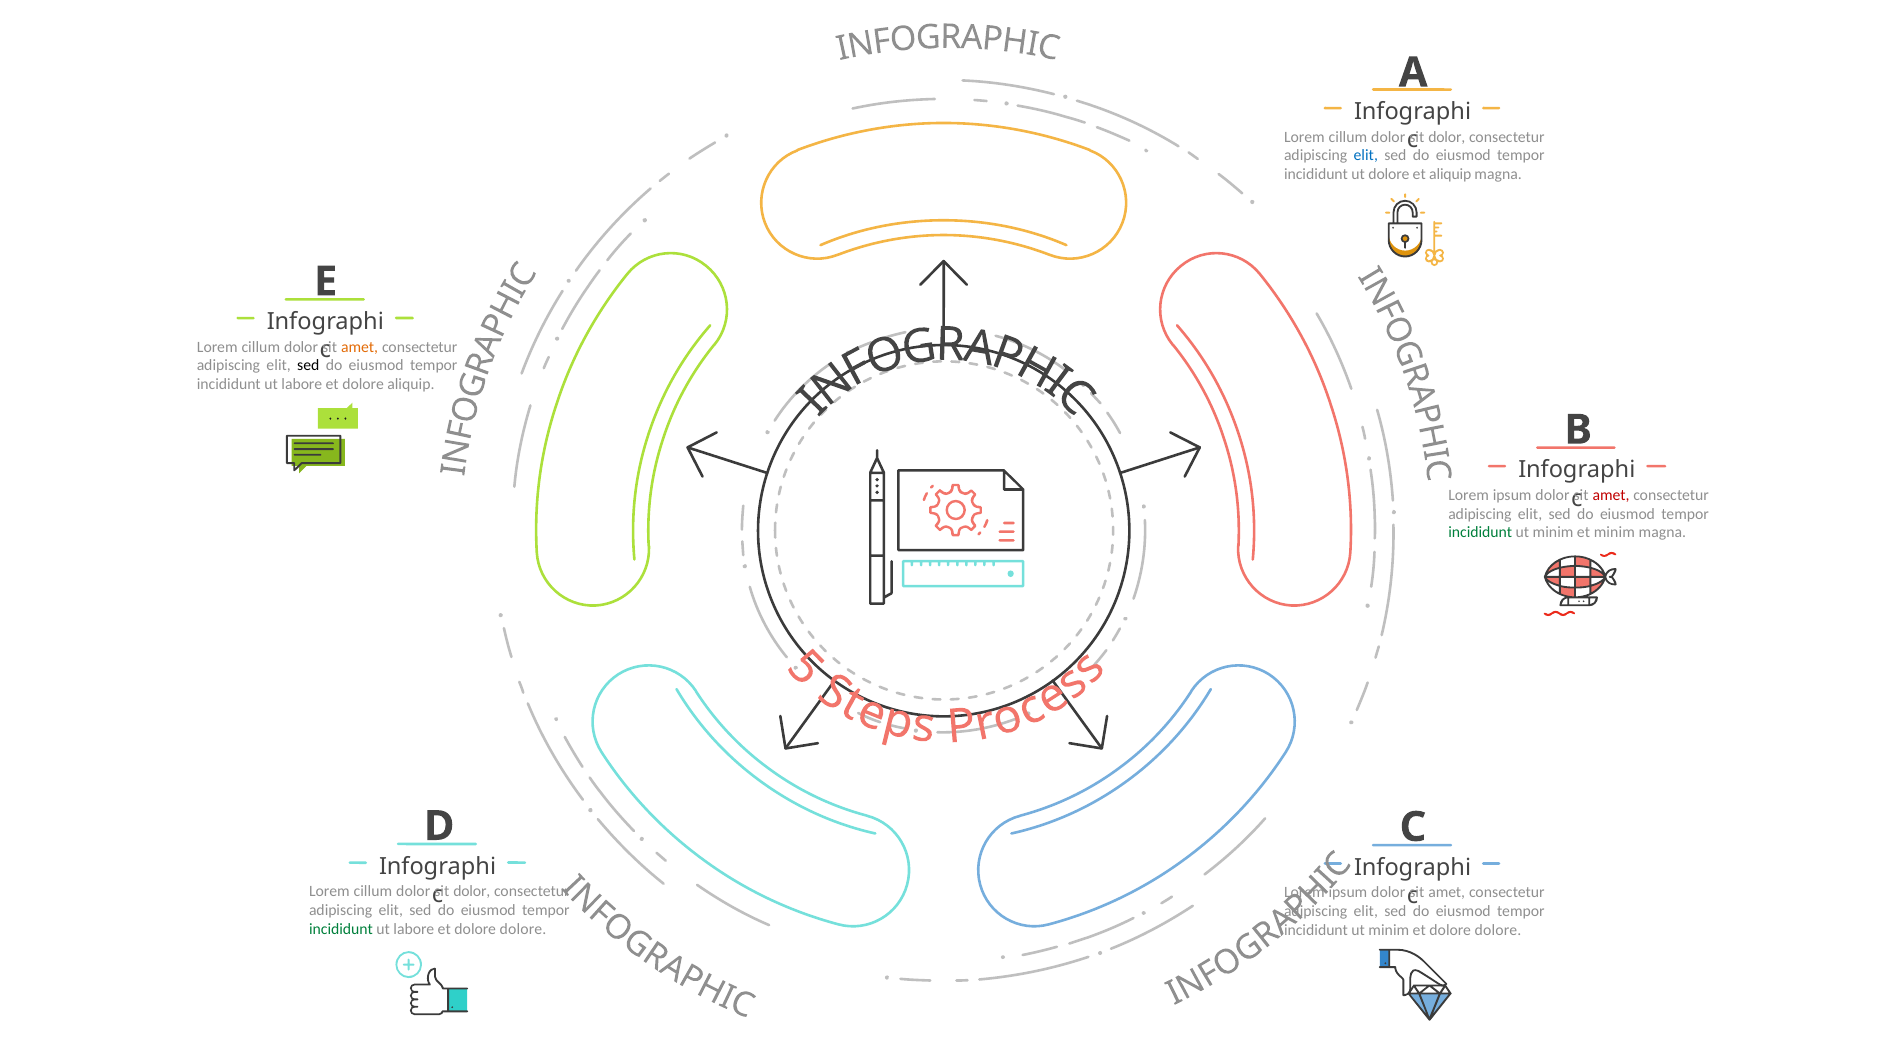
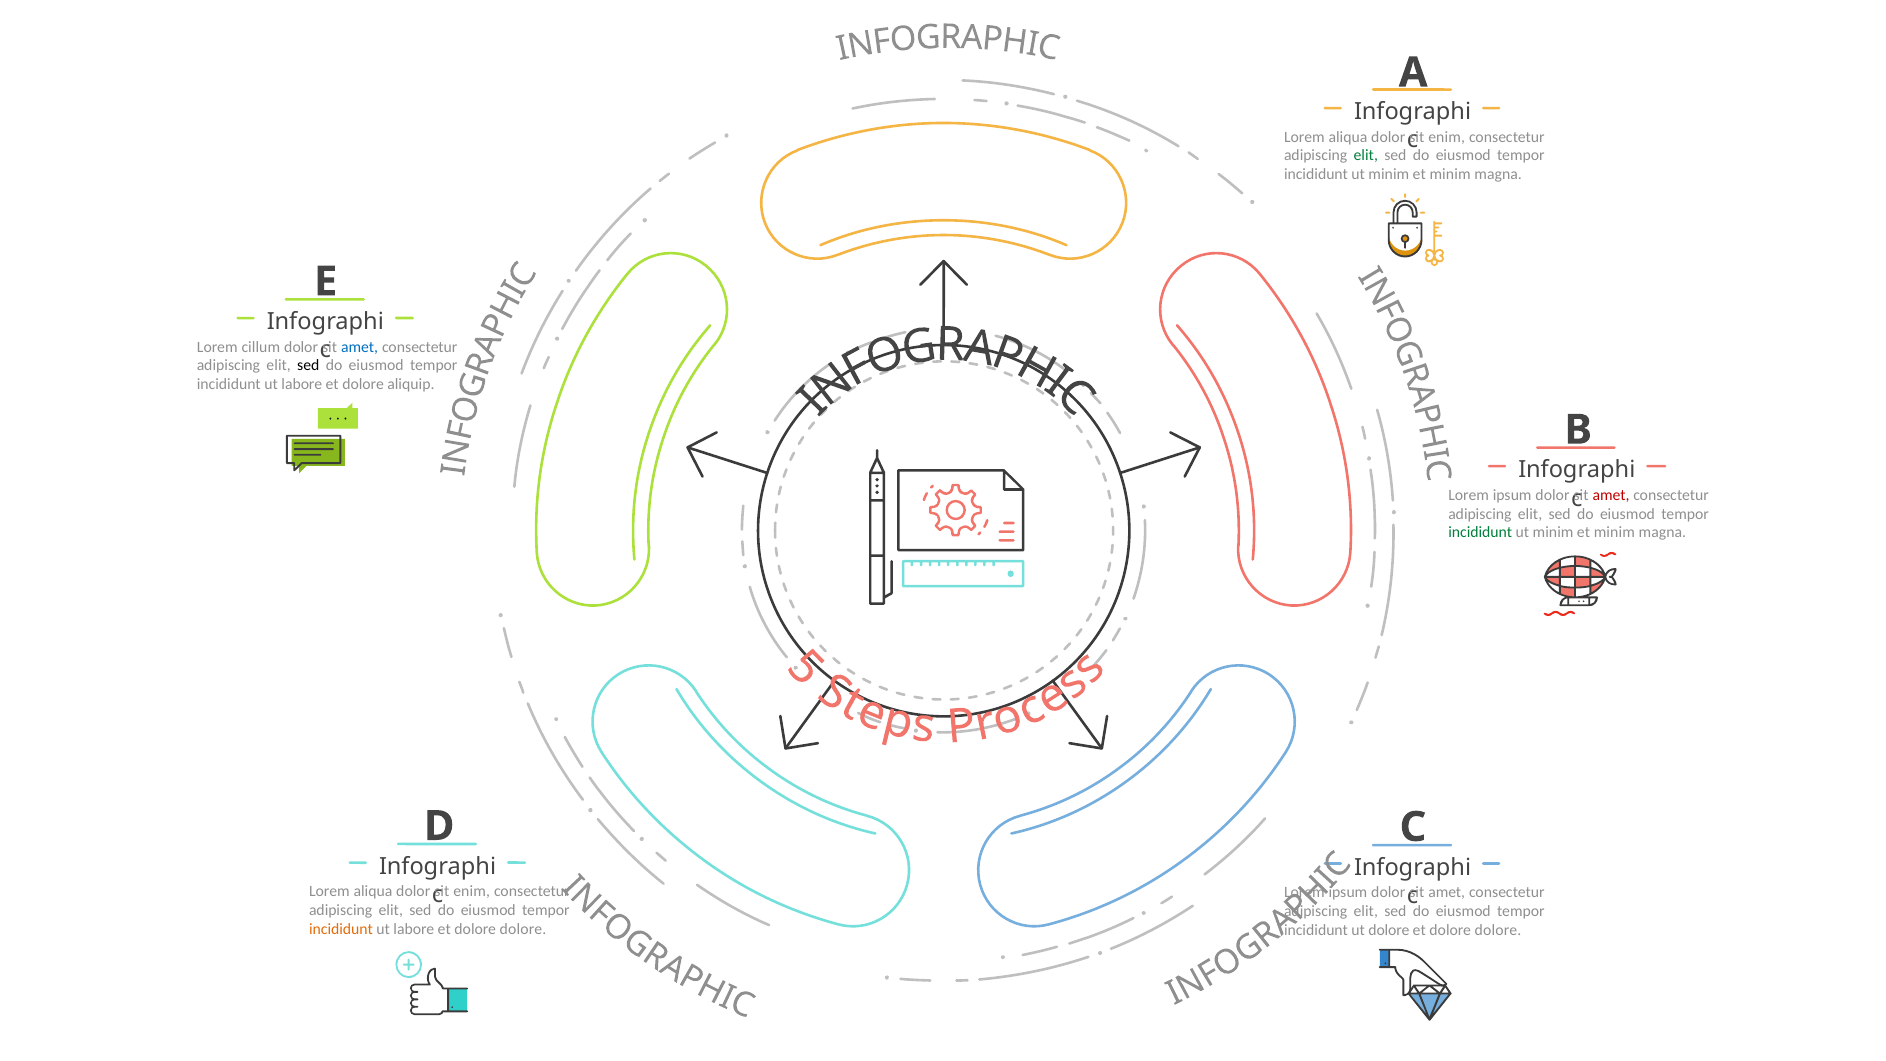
cillum at (1348, 137): cillum -> aliqua
dolor at (1447, 137): dolor -> enim
elit at (1366, 156) colour: blue -> green
dolore at (1389, 175): dolore -> minim
aliquip at (1450, 175): aliquip -> minim
amet at (360, 347) colour: orange -> blue
cillum at (373, 891): cillum -> aliqua
dolor at (472, 891): dolor -> enim
incididunt at (341, 929) colour: green -> orange
minim at (1389, 930): minim -> dolore
